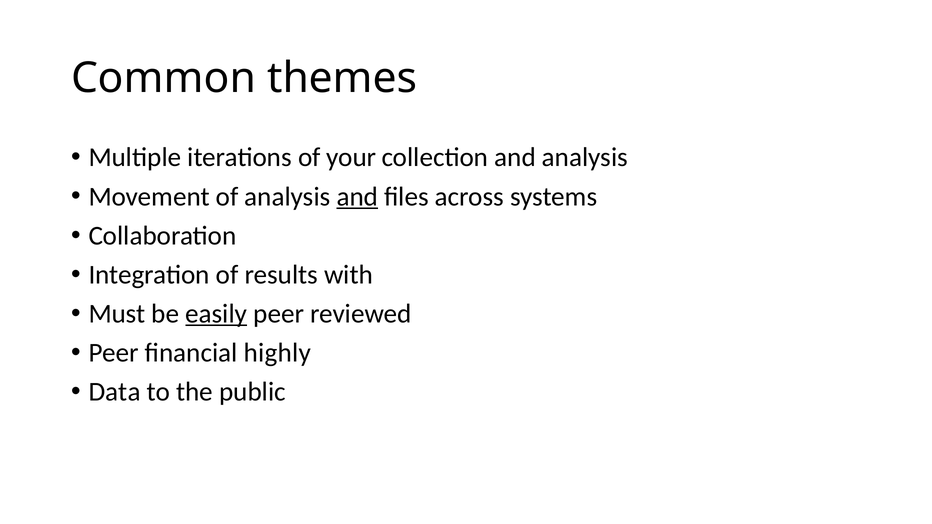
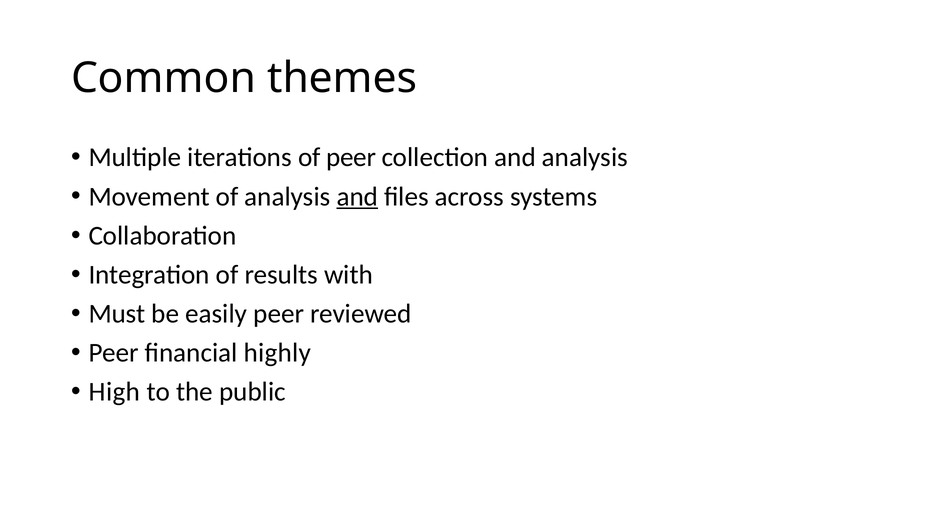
of your: your -> peer
easily underline: present -> none
Data: Data -> High
